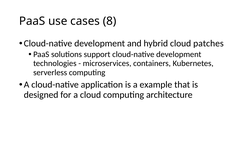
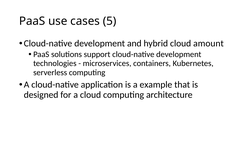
8: 8 -> 5
patches: patches -> amount
